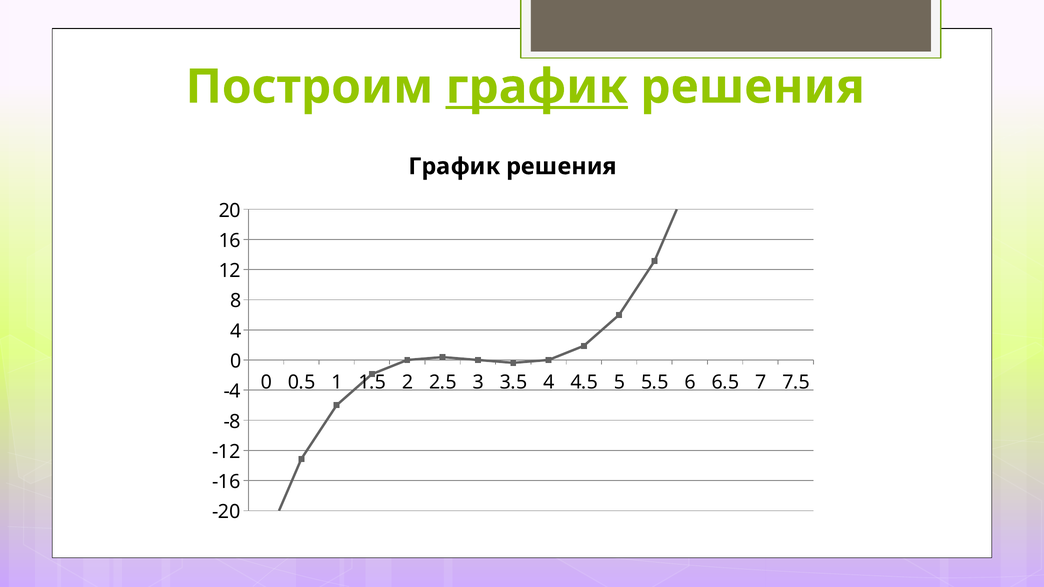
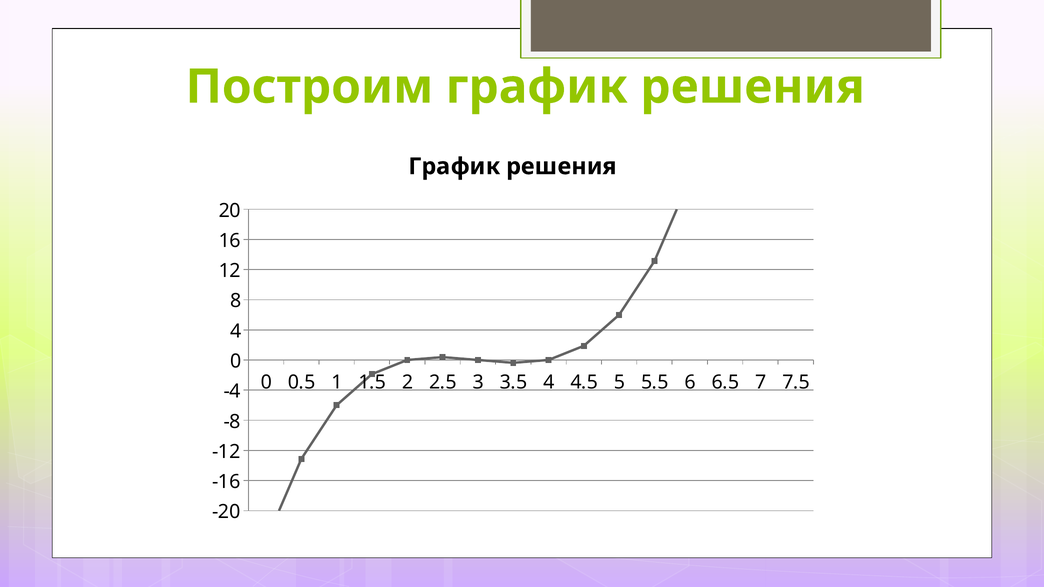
график at (537, 87) underline: present -> none
